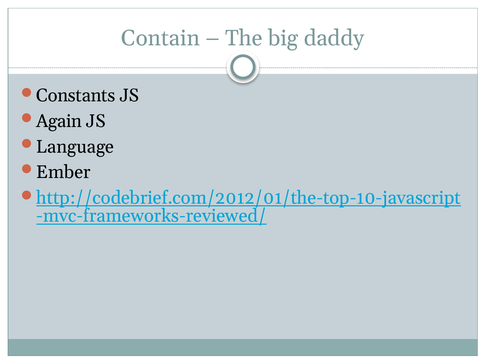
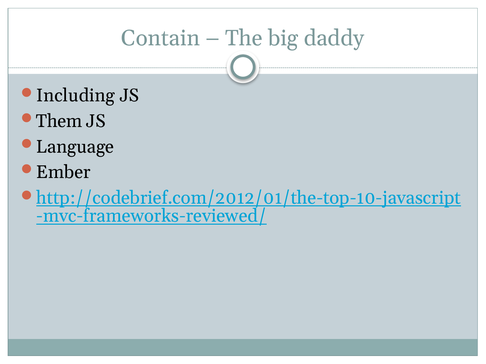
Constants: Constants -> Including
Again: Again -> Them
